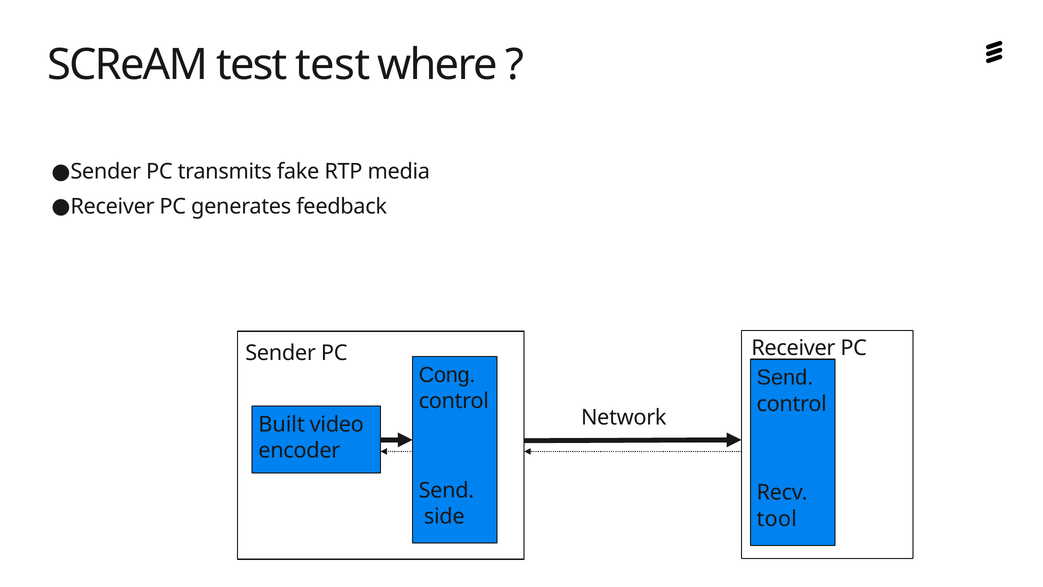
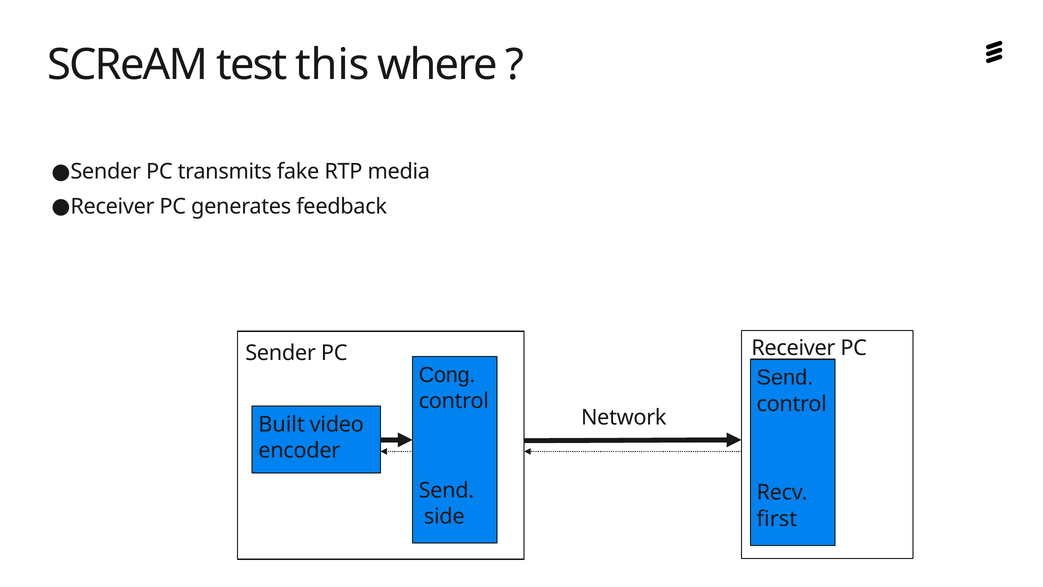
test test: test -> this
tool: tool -> first
